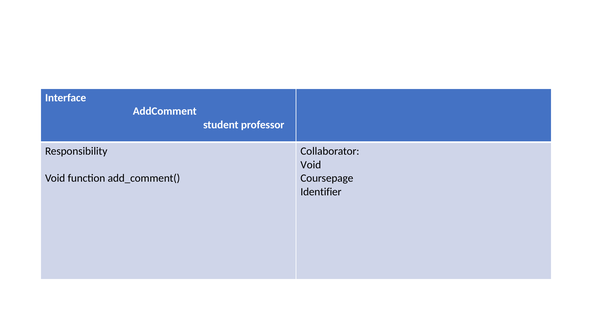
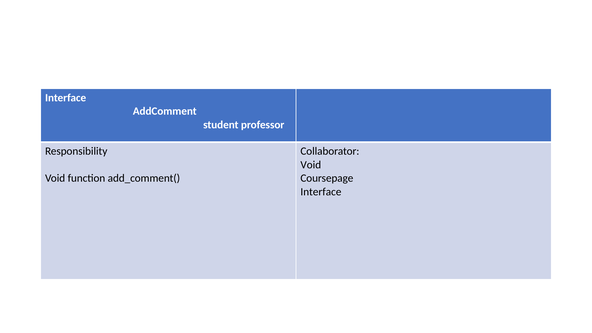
Identifier at (321, 192): Identifier -> Interface
